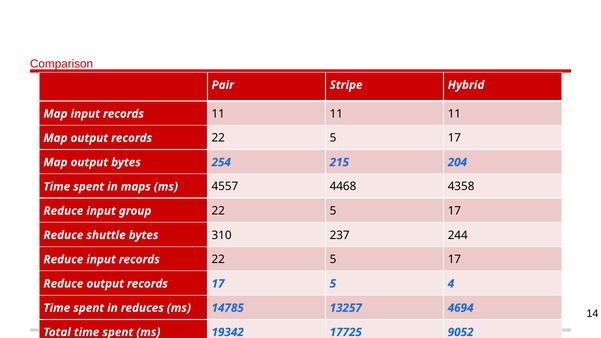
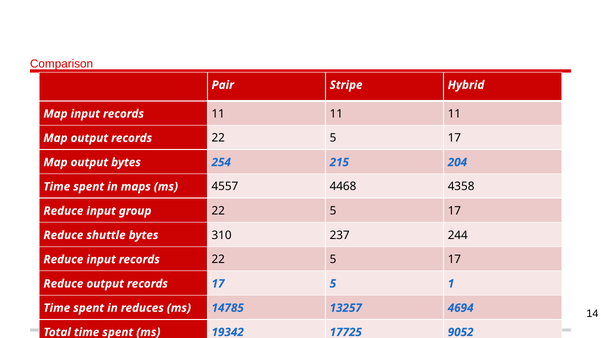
4: 4 -> 1
